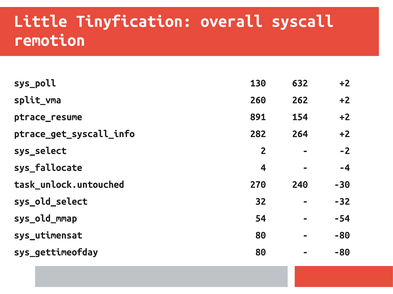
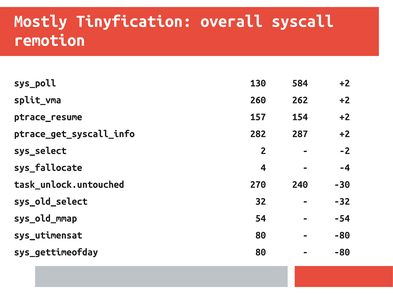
Little: Little -> Mostly
632: 632 -> 584
891: 891 -> 157
264: 264 -> 287
